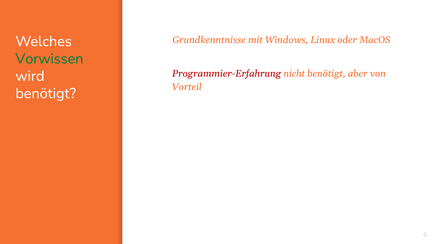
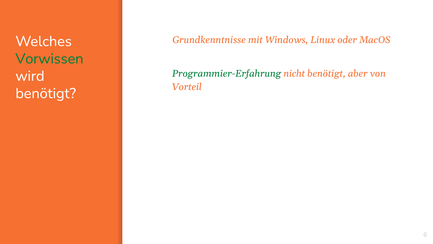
Programmier-Erfahrung colour: red -> green
